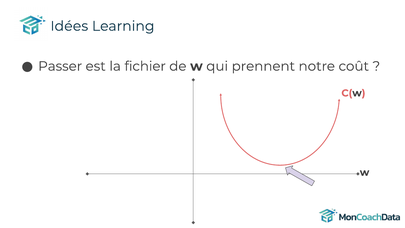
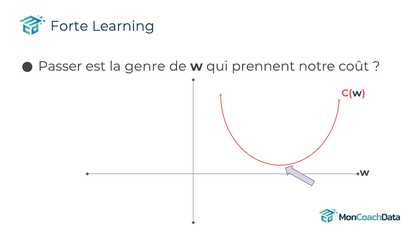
Idées: Idées -> Forte
fichier: fichier -> genre
